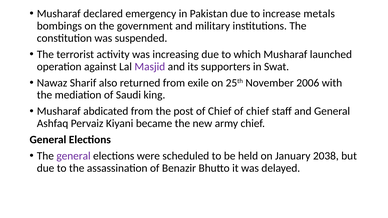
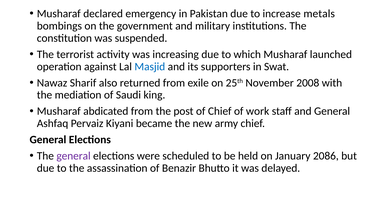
Masjid colour: purple -> blue
2006: 2006 -> 2008
Chief of chief: chief -> work
2038: 2038 -> 2086
